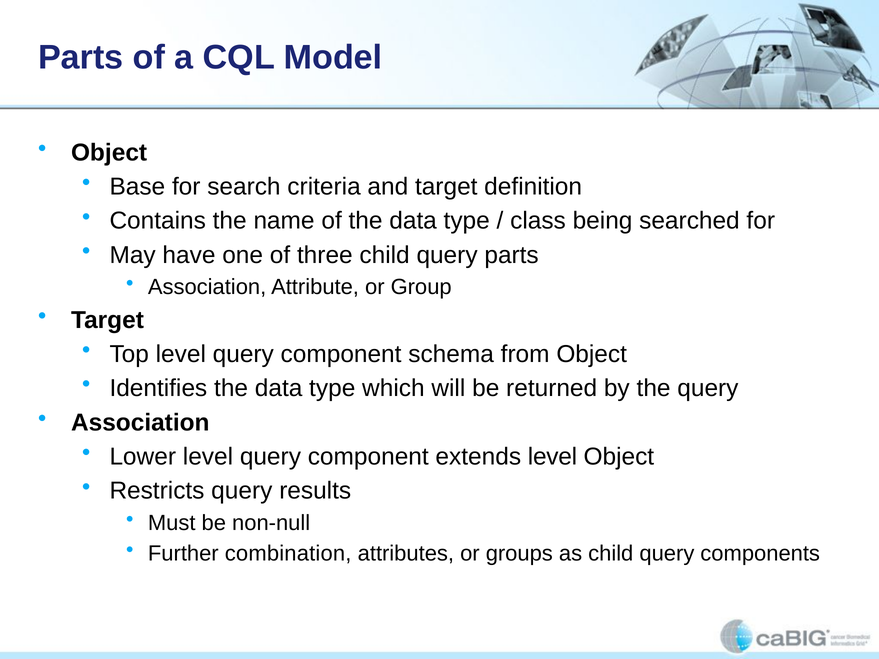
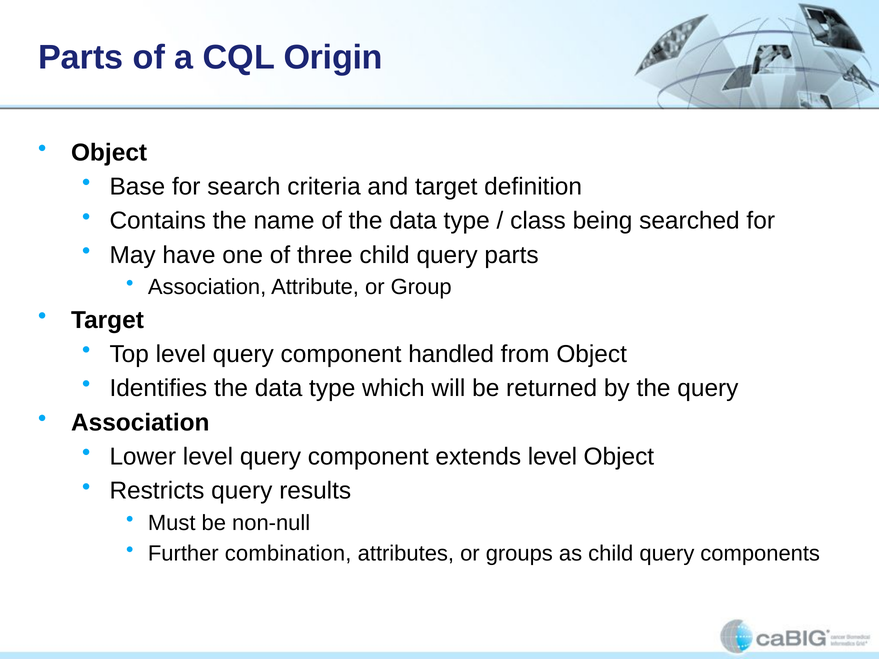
Model: Model -> Origin
schema: schema -> handled
